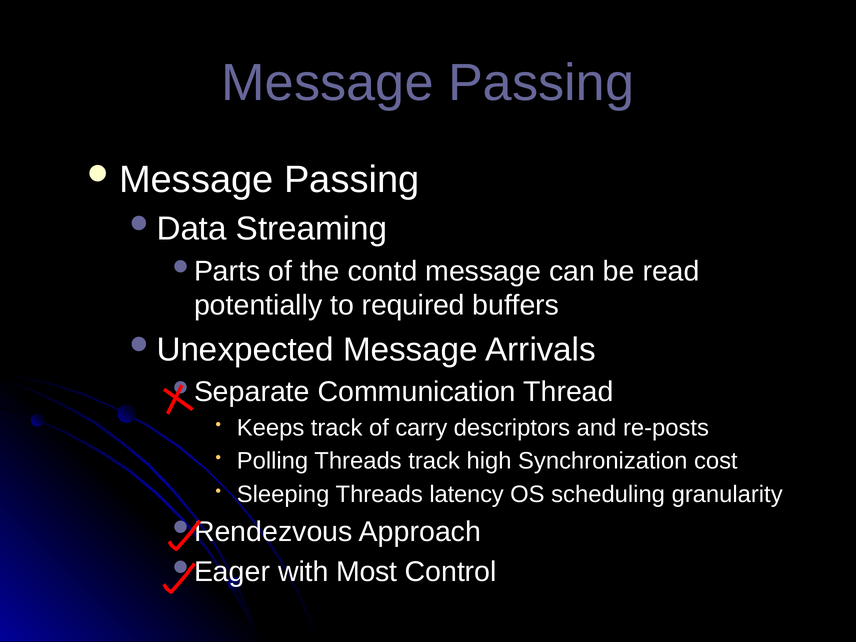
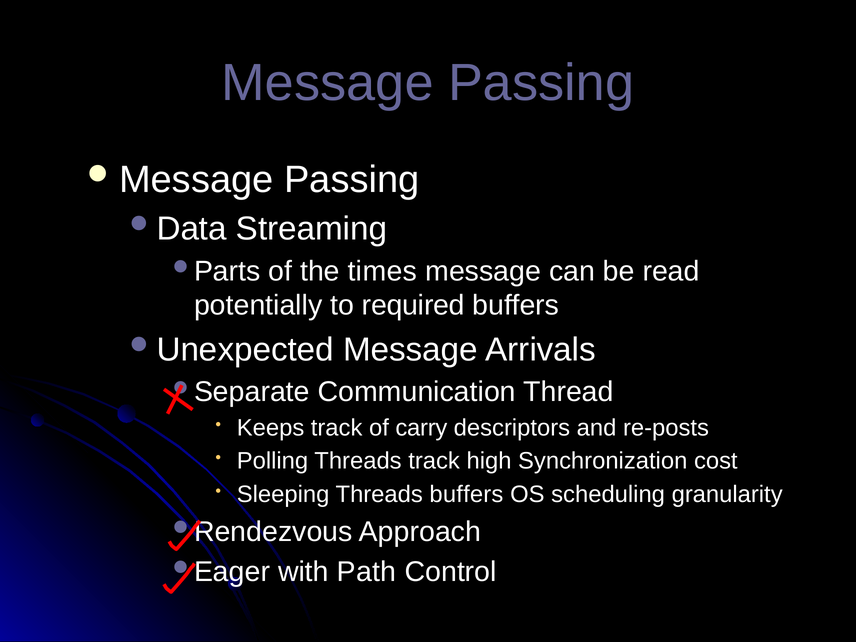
contd: contd -> times
Threads latency: latency -> buffers
Most: Most -> Path
